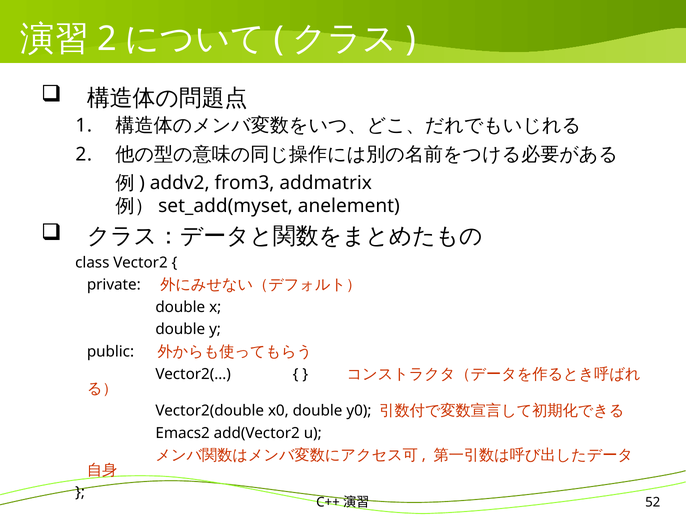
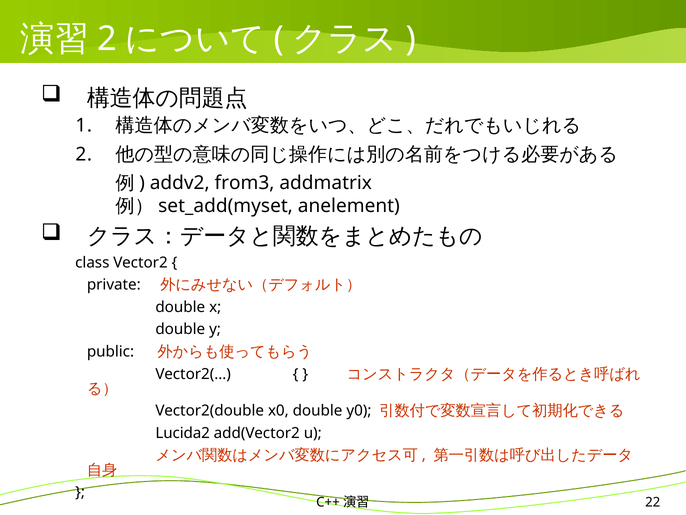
Emacs2: Emacs2 -> Lucida2
52: 52 -> 22
